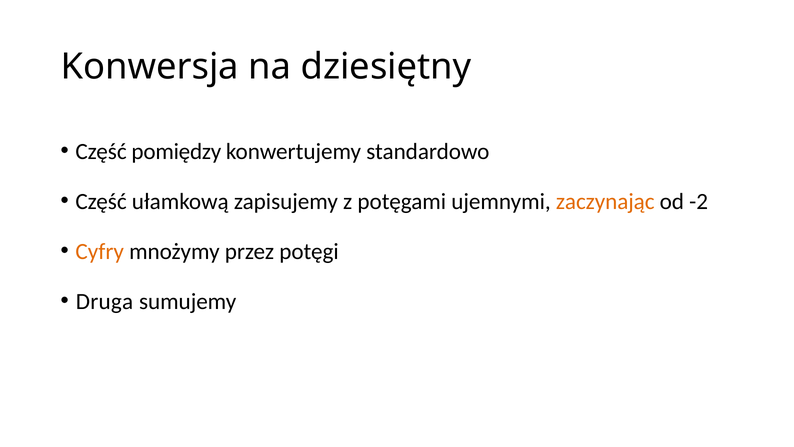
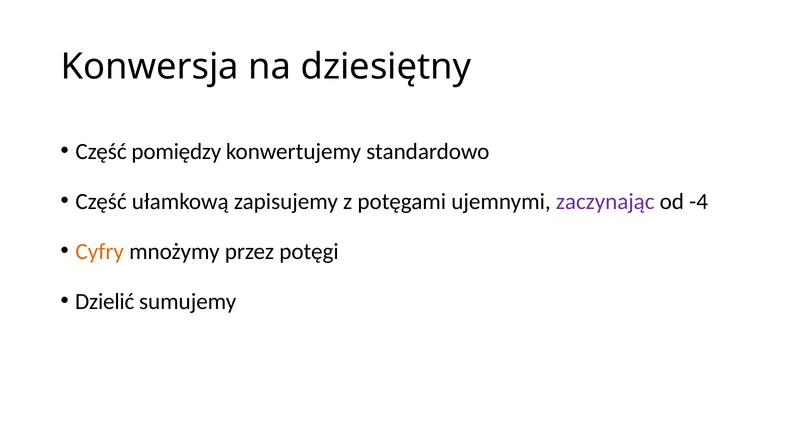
zaczynając colour: orange -> purple
-2: -2 -> -4
Druga: Druga -> Dzielić
